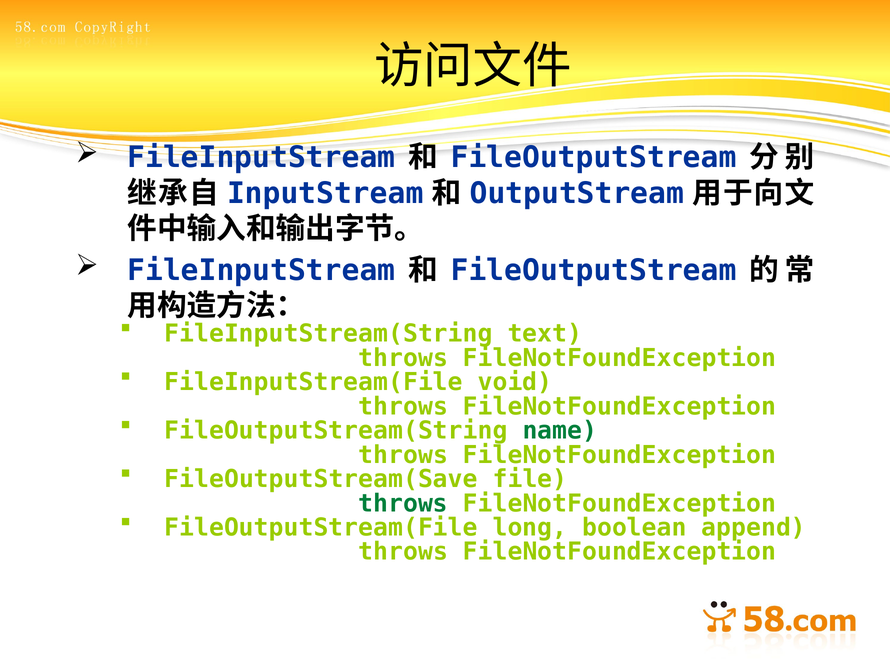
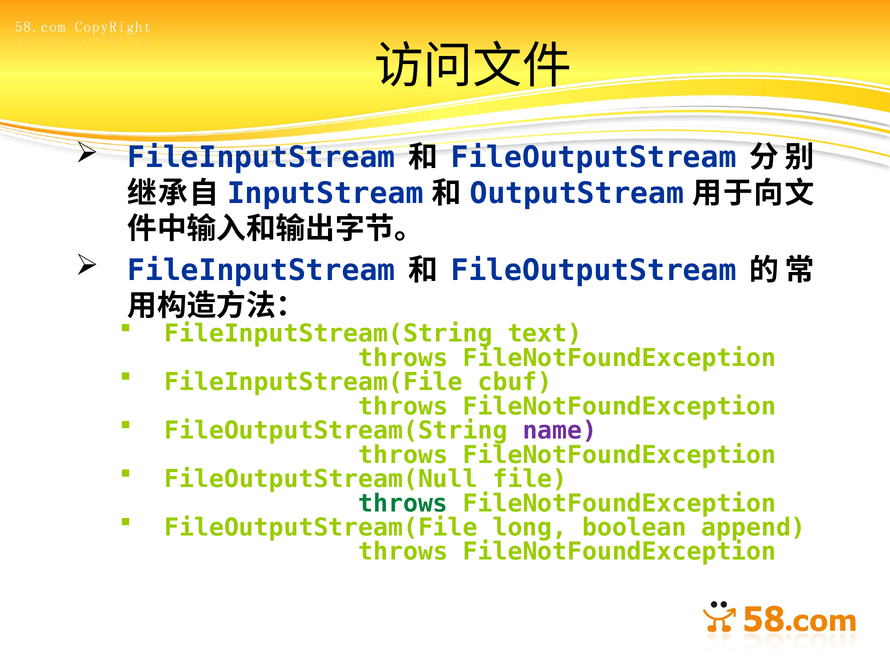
void: void -> cbuf
name colour: green -> purple
FileOutputStream(Save: FileOutputStream(Save -> FileOutputStream(Null
